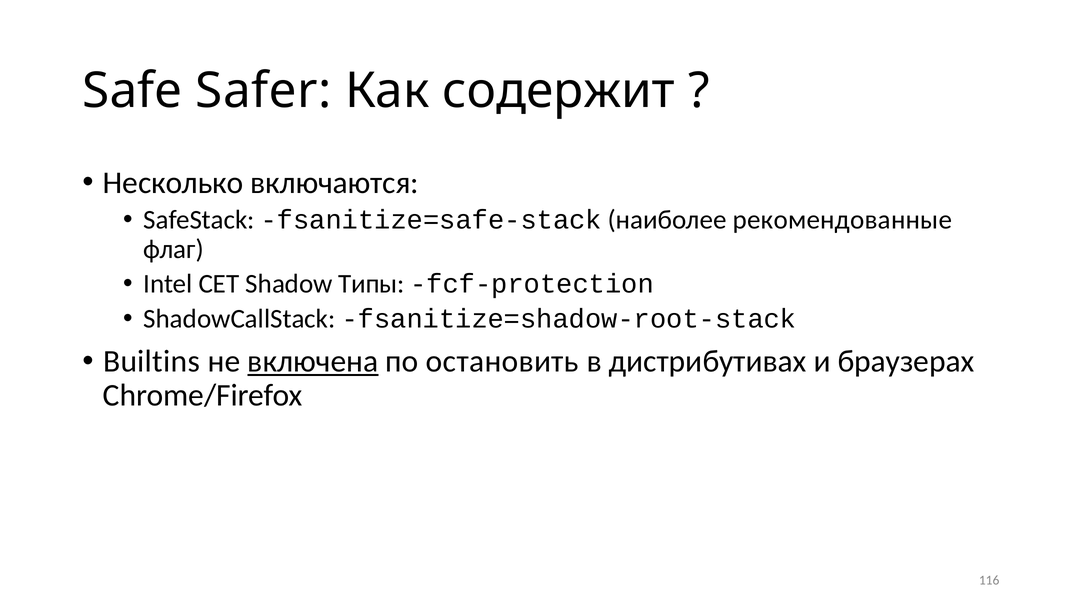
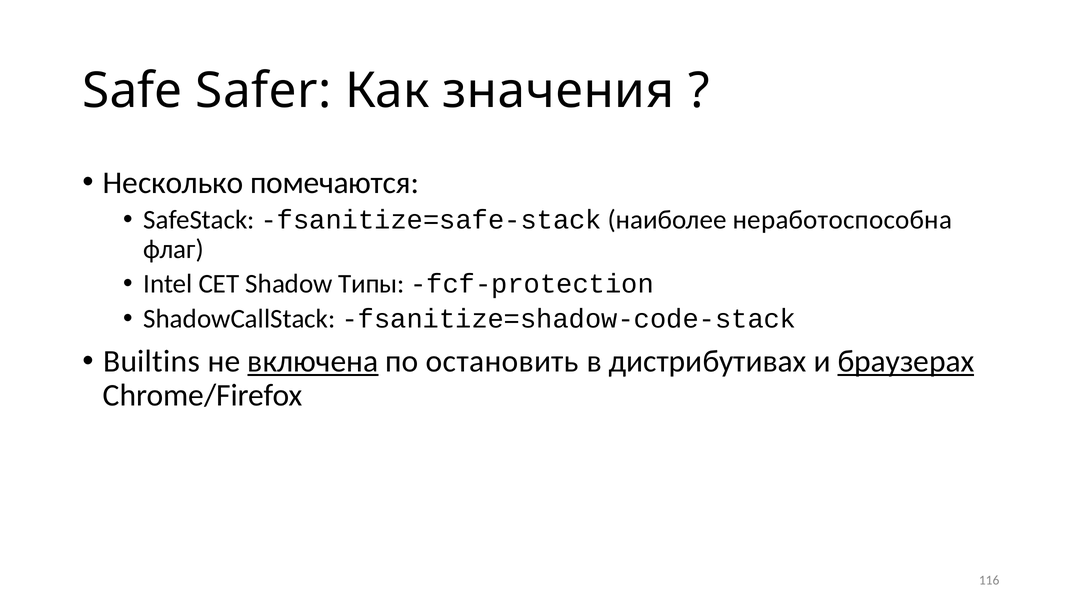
содержит: содержит -> значения
включаются: включаются -> помечаются
рекомендованные: рекомендованные -> неработоспособна
fsanitize=shadow-root-stack: fsanitize=shadow-root-stack -> fsanitize=shadow-code-stack
браузерах underline: none -> present
